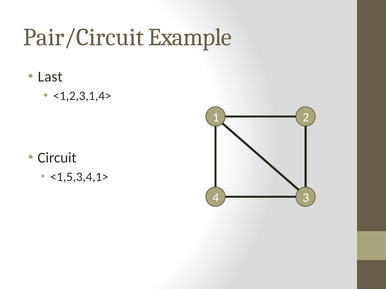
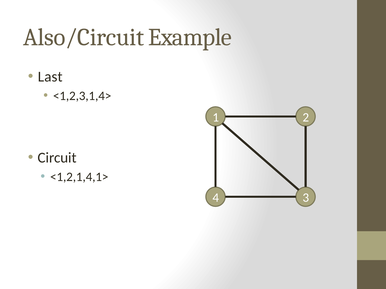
Pair/Circuit: Pair/Circuit -> Also/Circuit
<1,5,3,4,1>: <1,5,3,4,1> -> <1,2,1,4,1>
